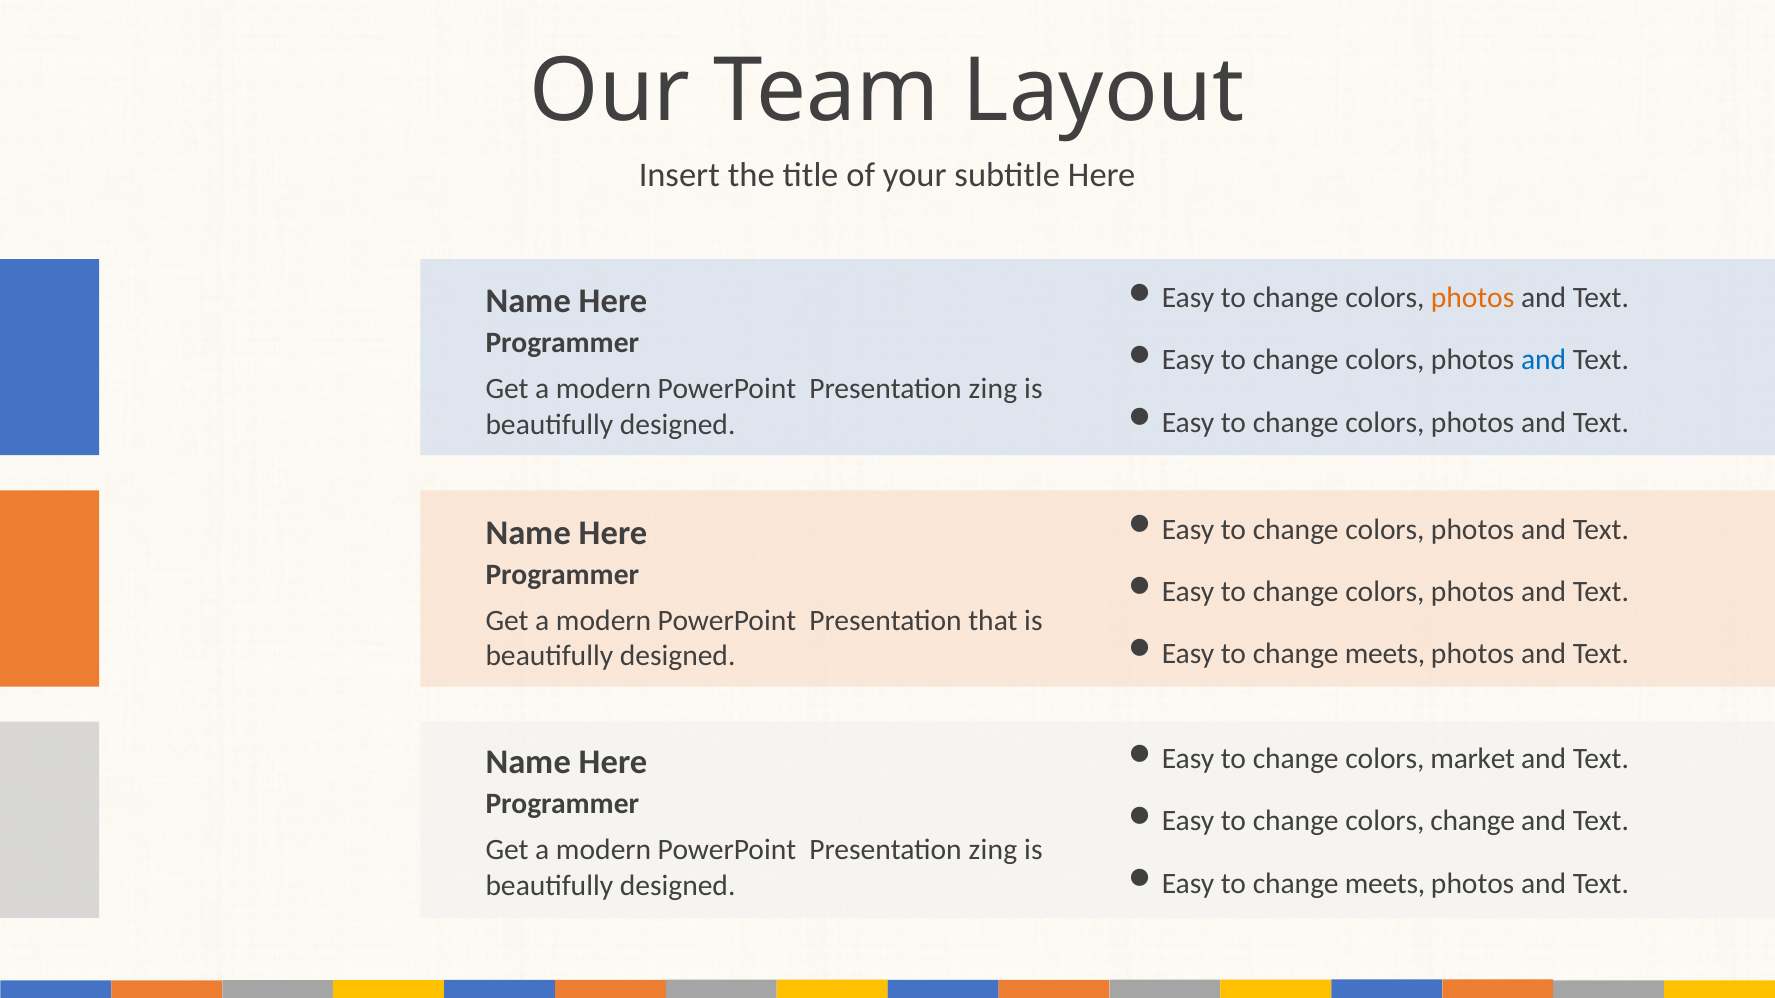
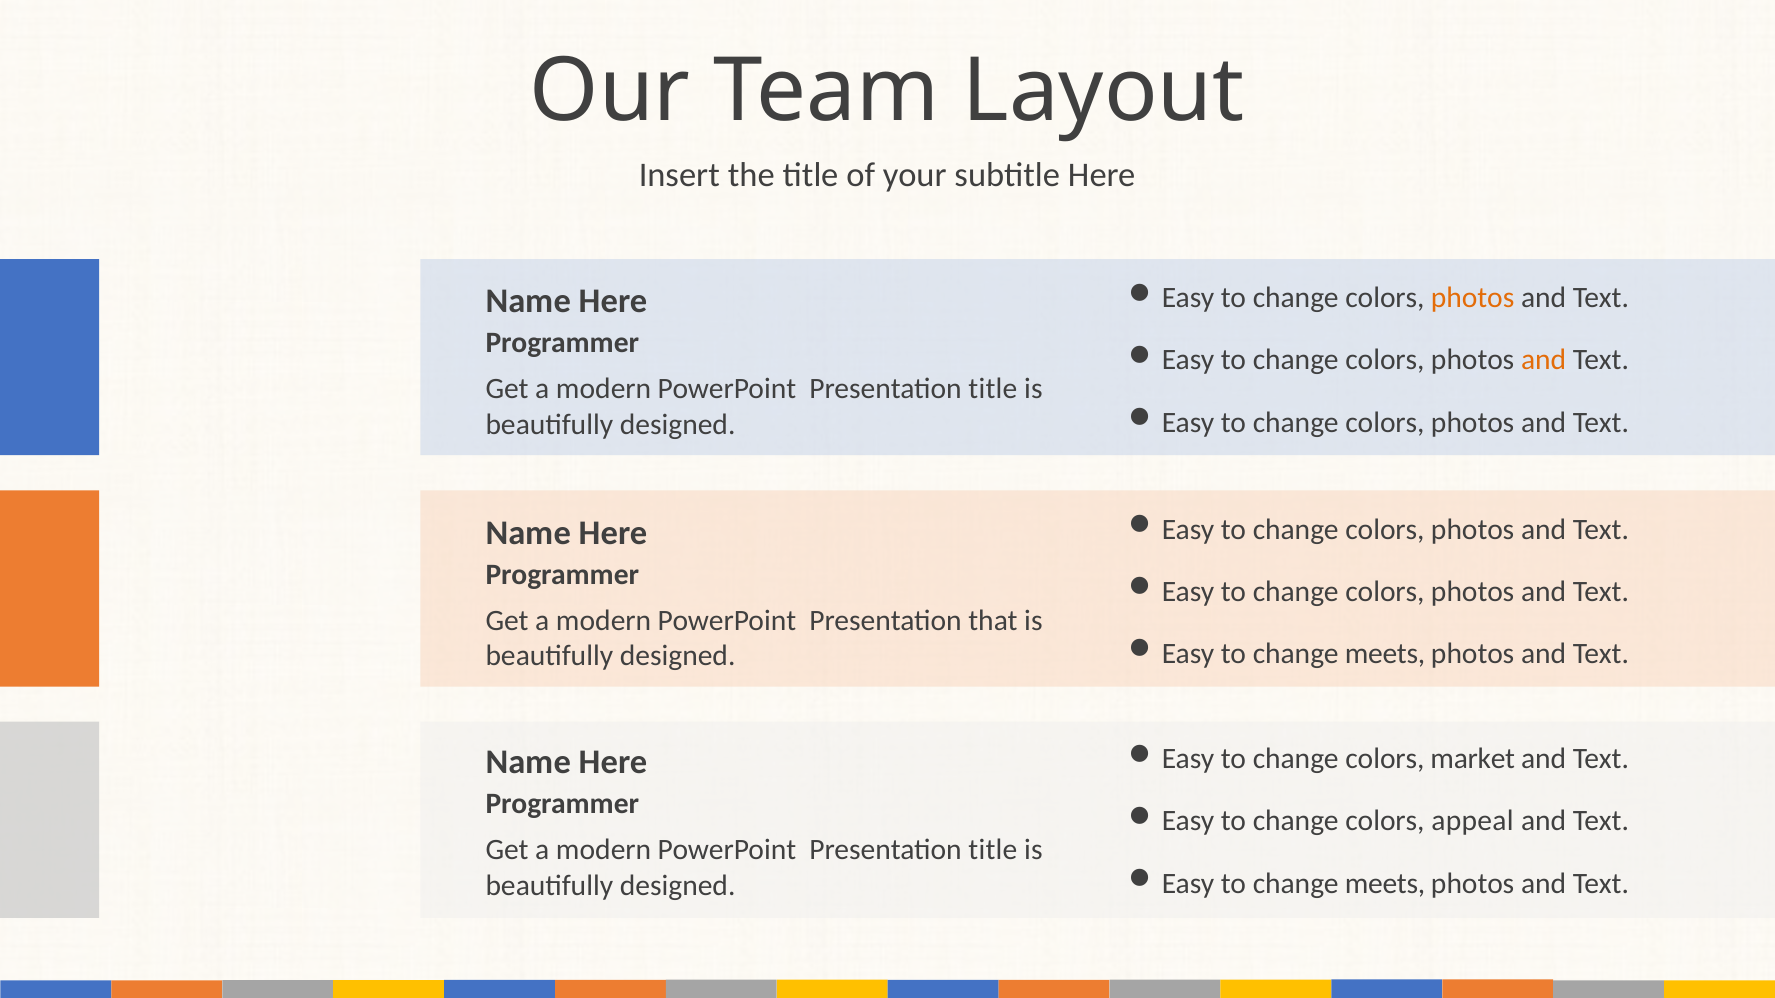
and at (1544, 360) colour: blue -> orange
zing at (993, 389): zing -> title
colors change: change -> appeal
zing at (993, 850): zing -> title
